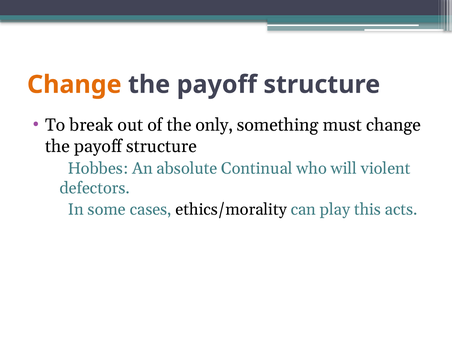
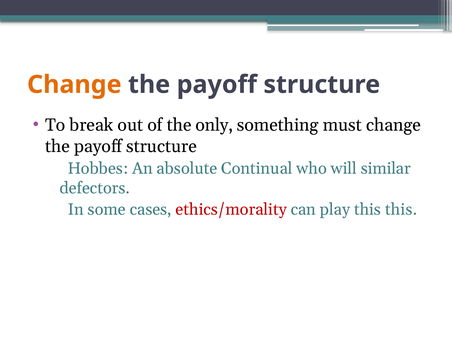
violent: violent -> similar
ethics/morality colour: black -> red
this acts: acts -> this
